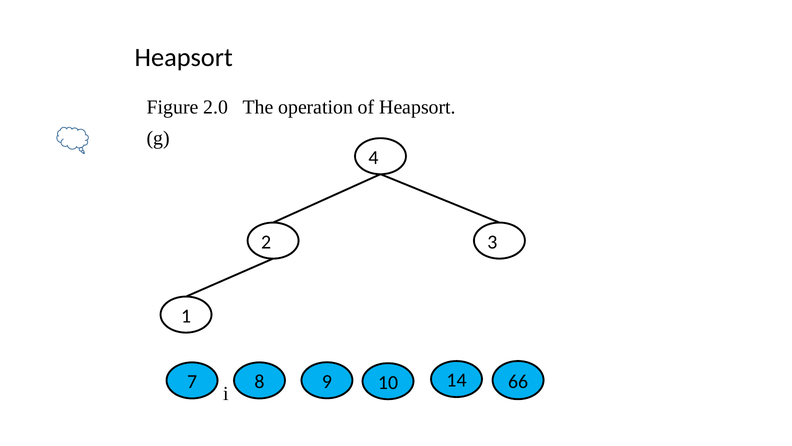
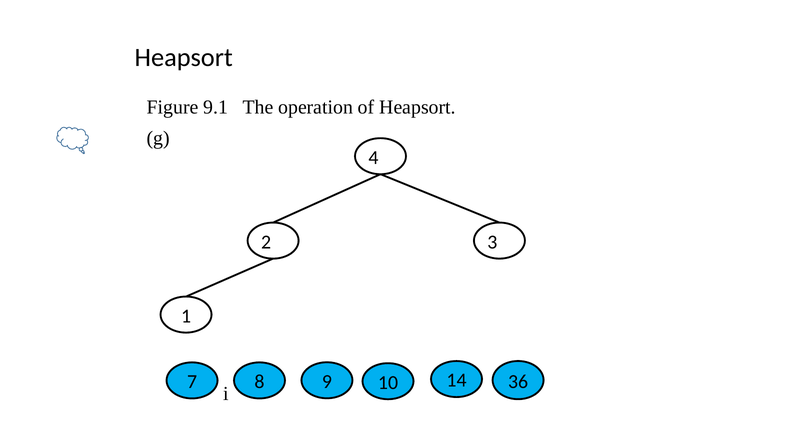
2.0: 2.0 -> 9.1
66: 66 -> 36
